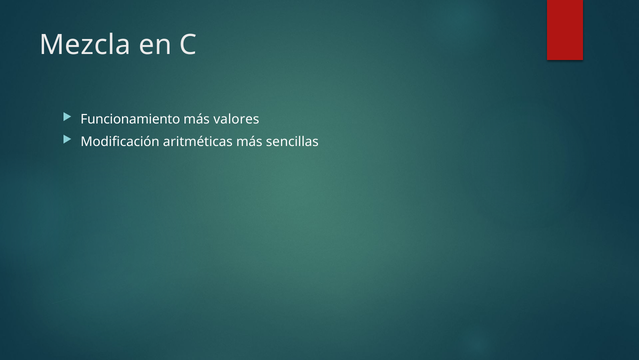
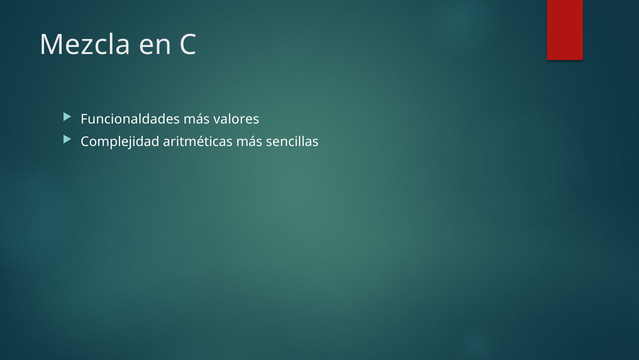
Funcionamiento: Funcionamiento -> Funcionaldades
Modificación: Modificación -> Complejidad
